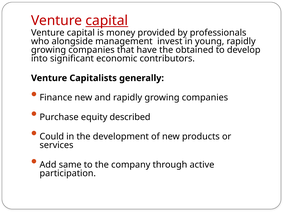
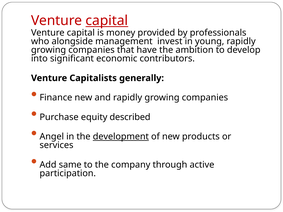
obtained: obtained -> ambition
Could: Could -> Angel
development underline: none -> present
